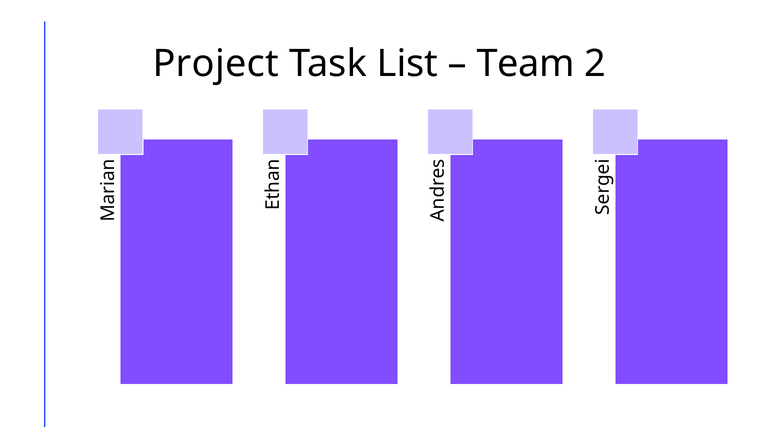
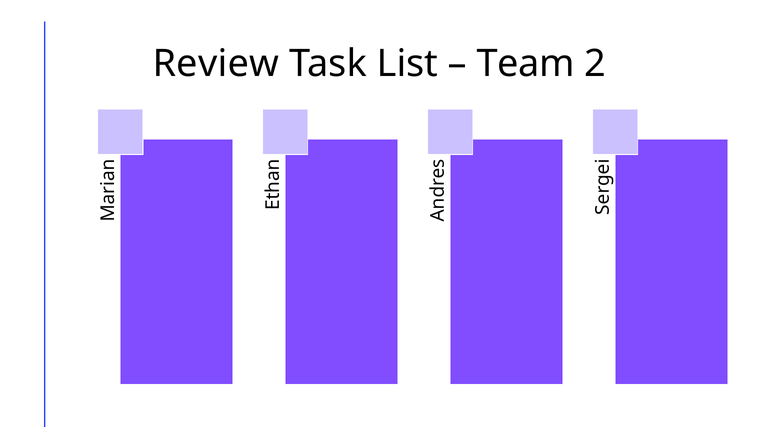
Project: Project -> Review
